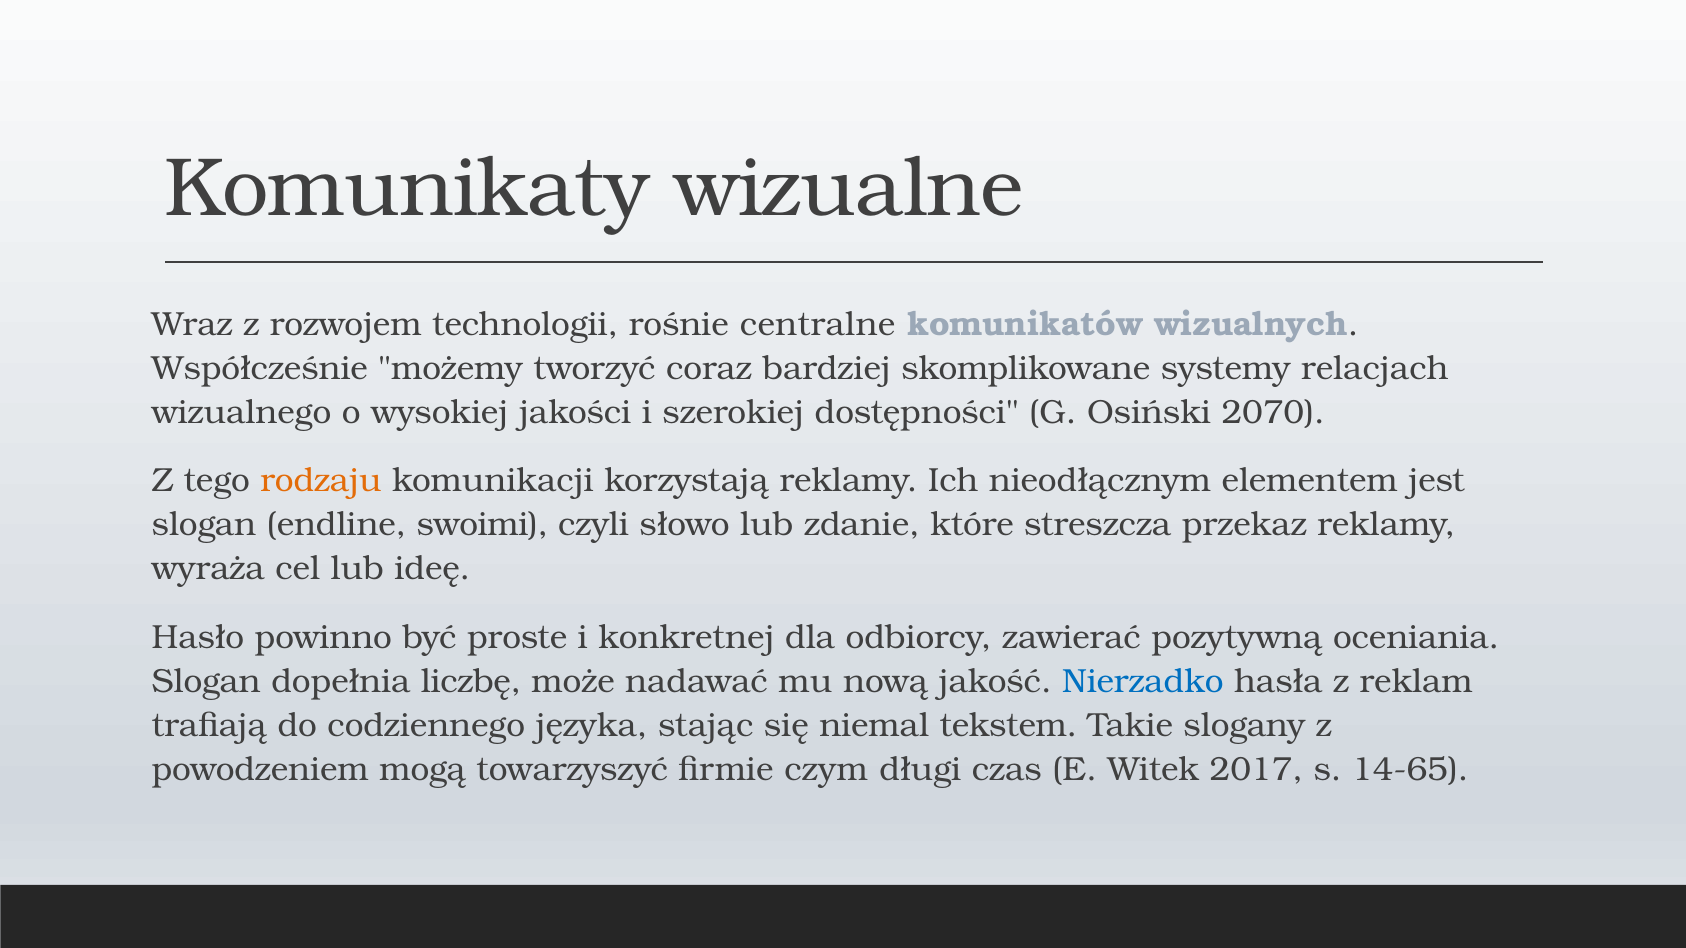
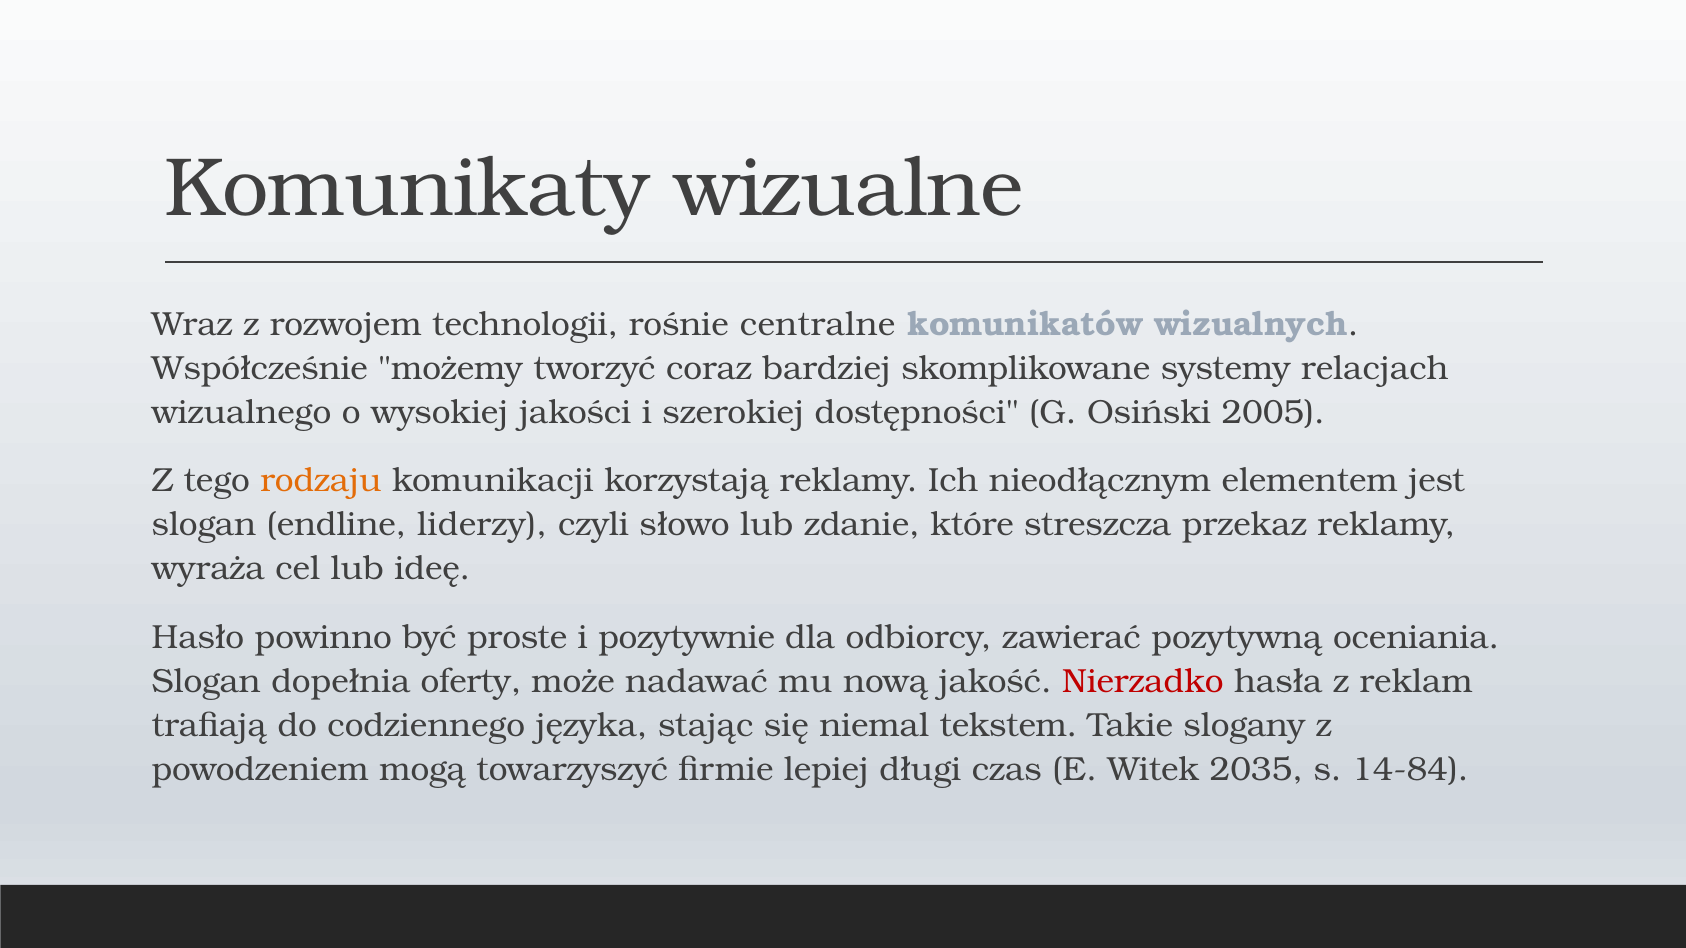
2070: 2070 -> 2005
swoimi: swoimi -> liderzy
konkretnej: konkretnej -> pozytywnie
liczbę: liczbę -> oferty
Nierzadko colour: blue -> red
czym: czym -> lepiej
2017: 2017 -> 2035
14-65: 14-65 -> 14-84
